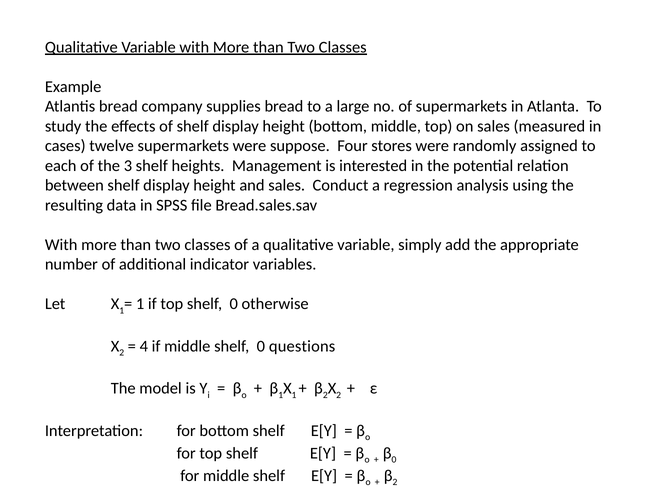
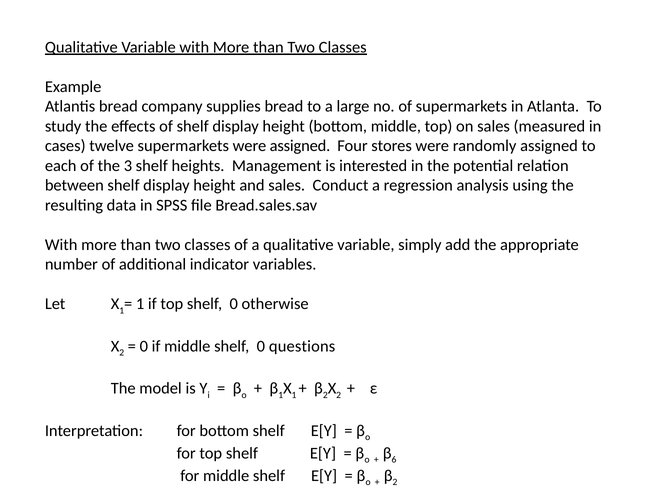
were suppose: suppose -> assigned
4 at (144, 346): 4 -> 0
0 at (394, 460): 0 -> 6
